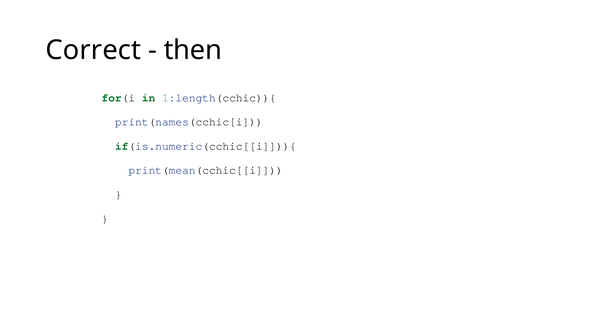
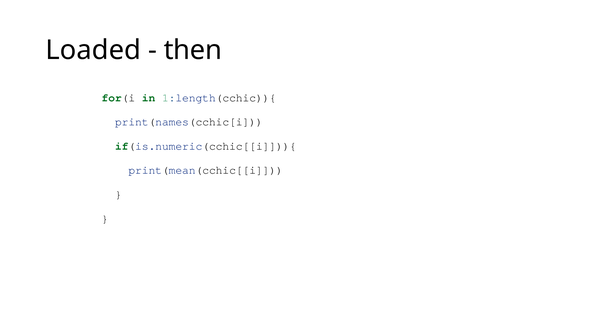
Correct: Correct -> Loaded
